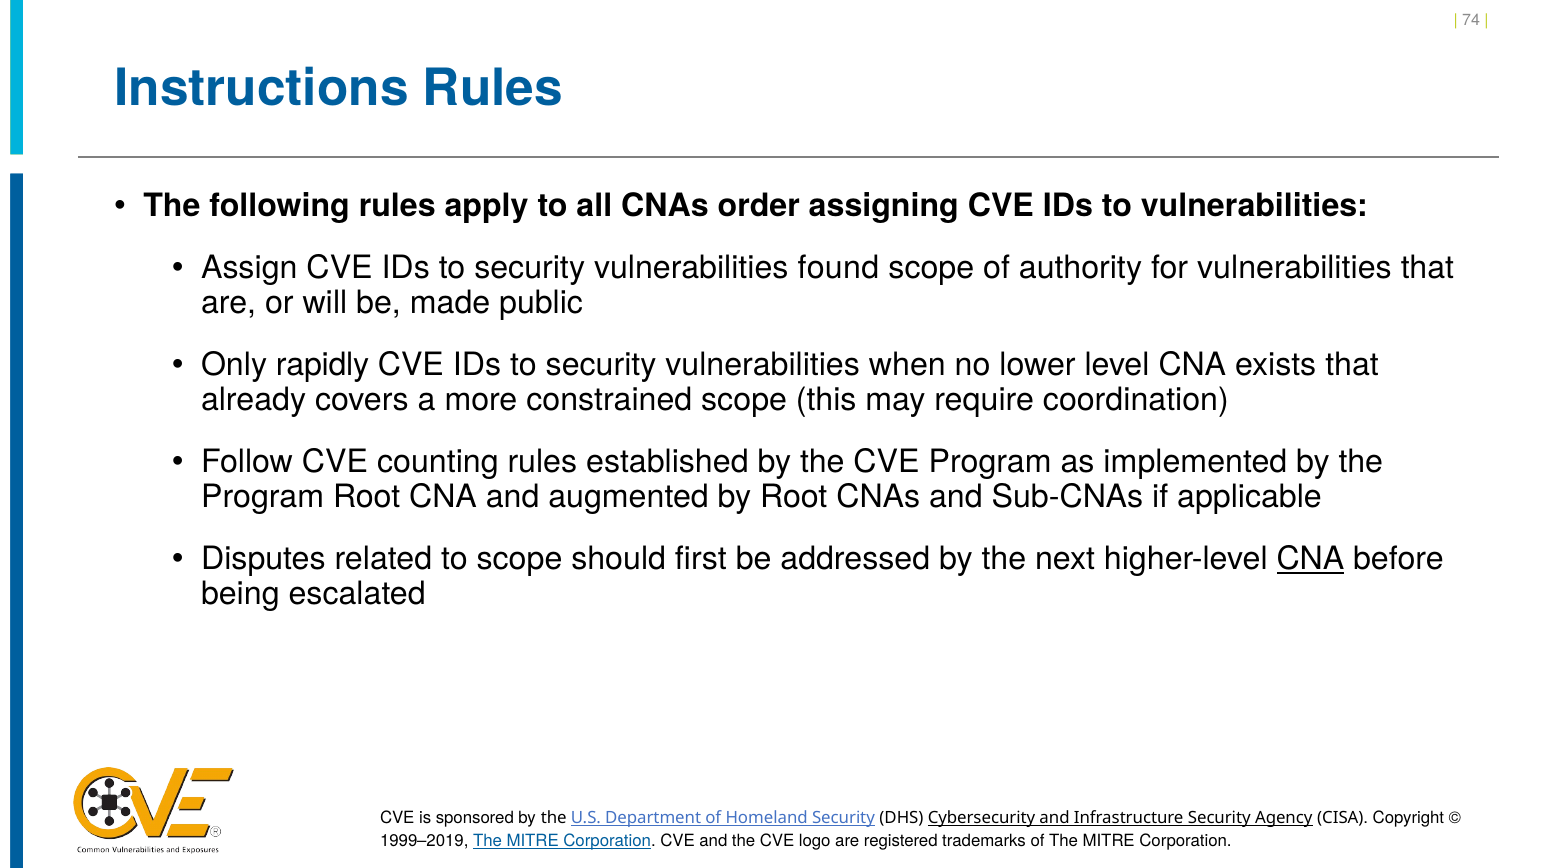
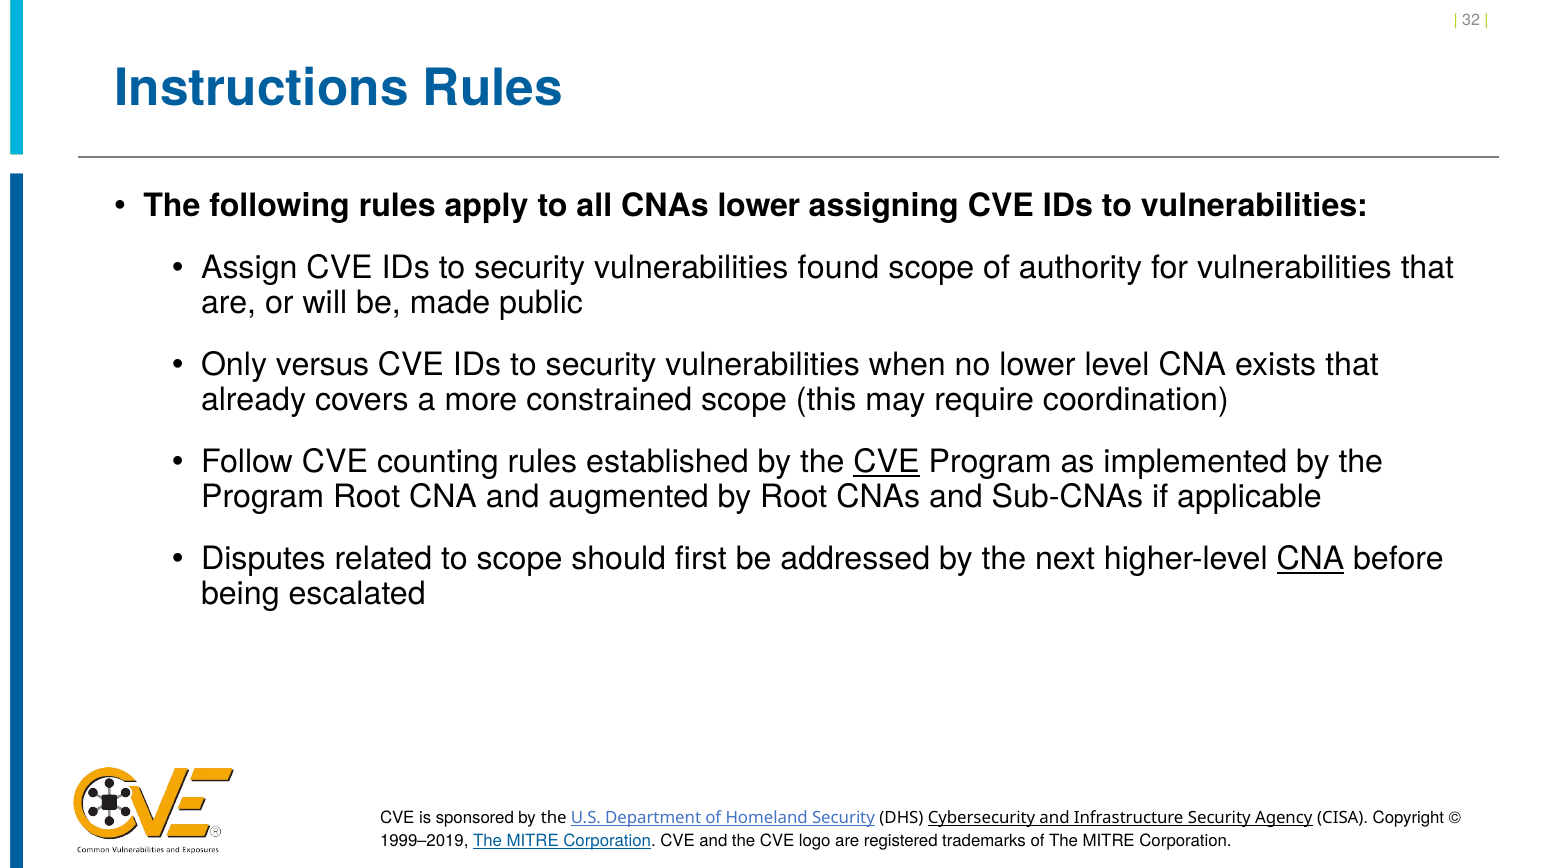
74: 74 -> 32
CNAs order: order -> lower
rapidly: rapidly -> versus
CVE at (887, 462) underline: none -> present
